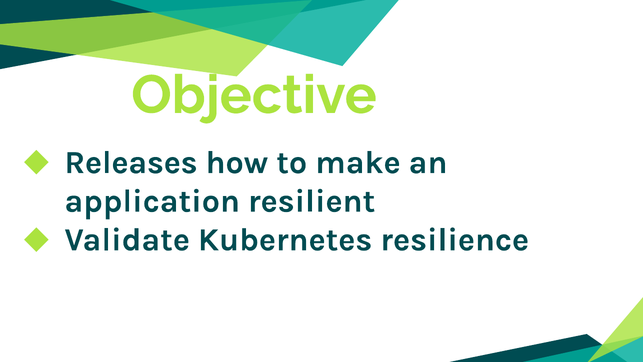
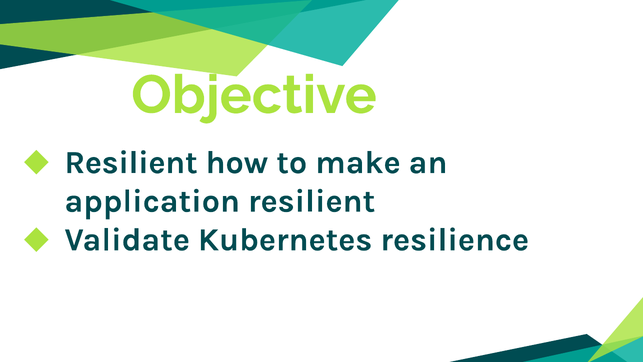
Releases at (131, 162): Releases -> Resilient
